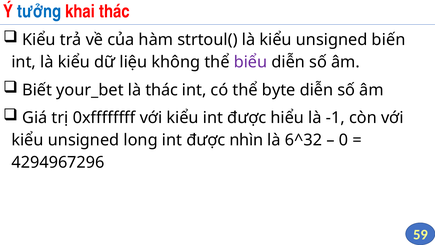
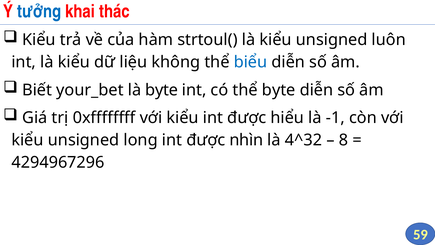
biến: biến -> luôn
biểu colour: purple -> blue
là thác: thác -> byte
6^32: 6^32 -> 4^32
0: 0 -> 8
